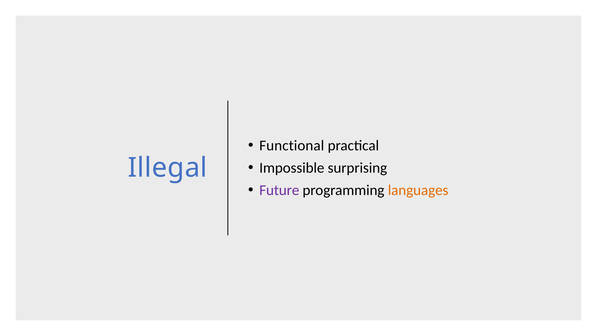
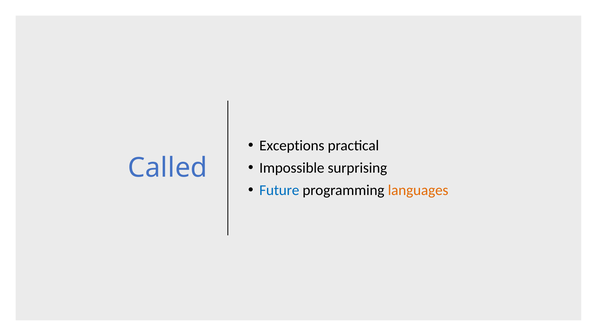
Functional: Functional -> Exceptions
Illegal: Illegal -> Called
Future colour: purple -> blue
